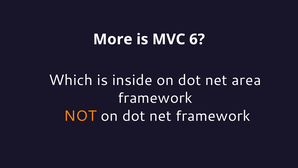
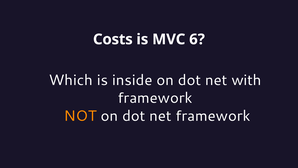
More: More -> Costs
area: area -> with
